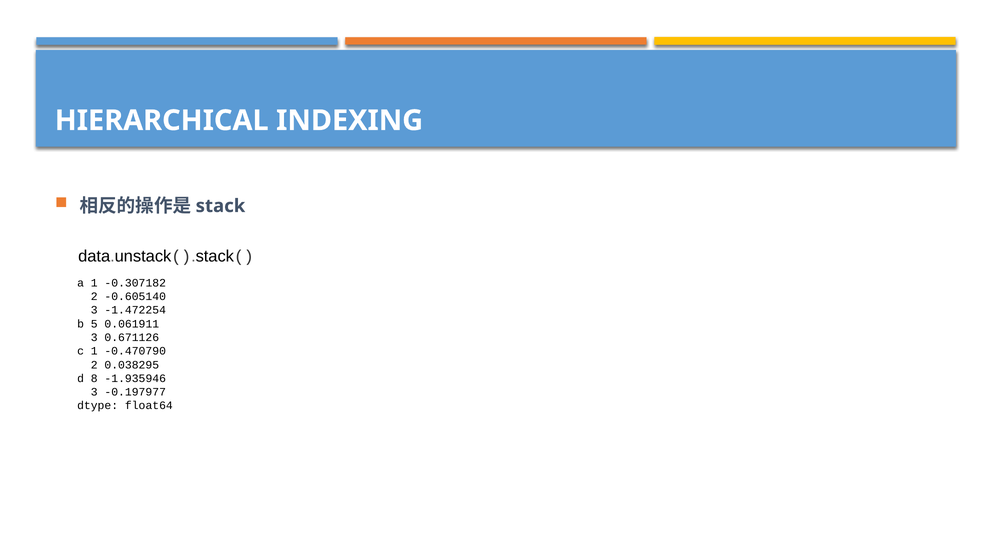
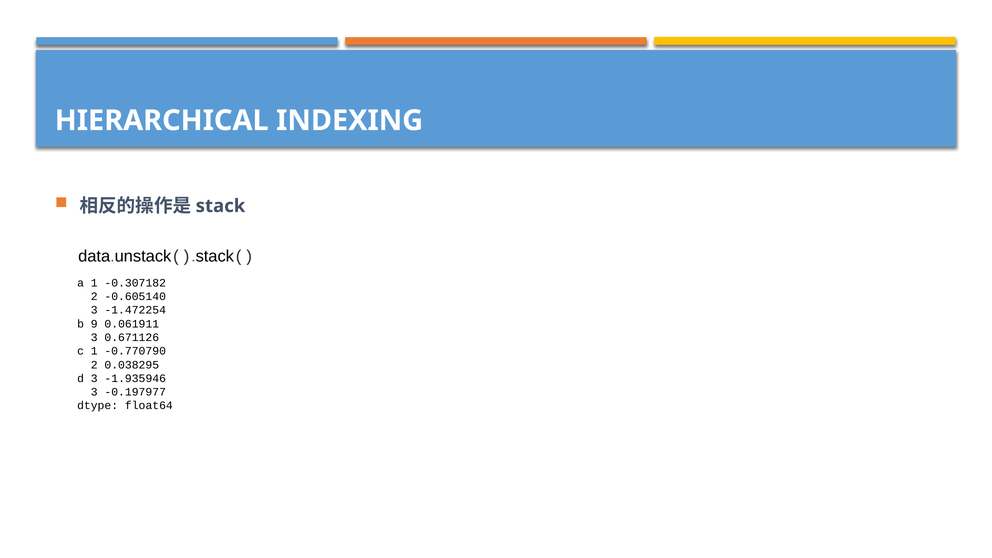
5: 5 -> 9
-0.470790: -0.470790 -> -0.770790
d 8: 8 -> 3
